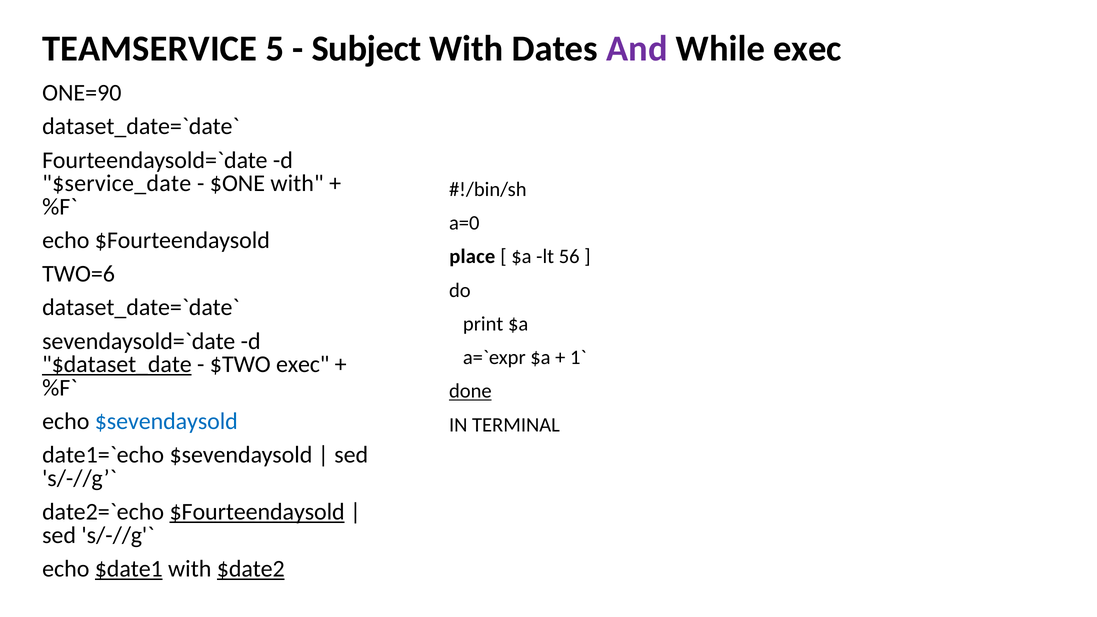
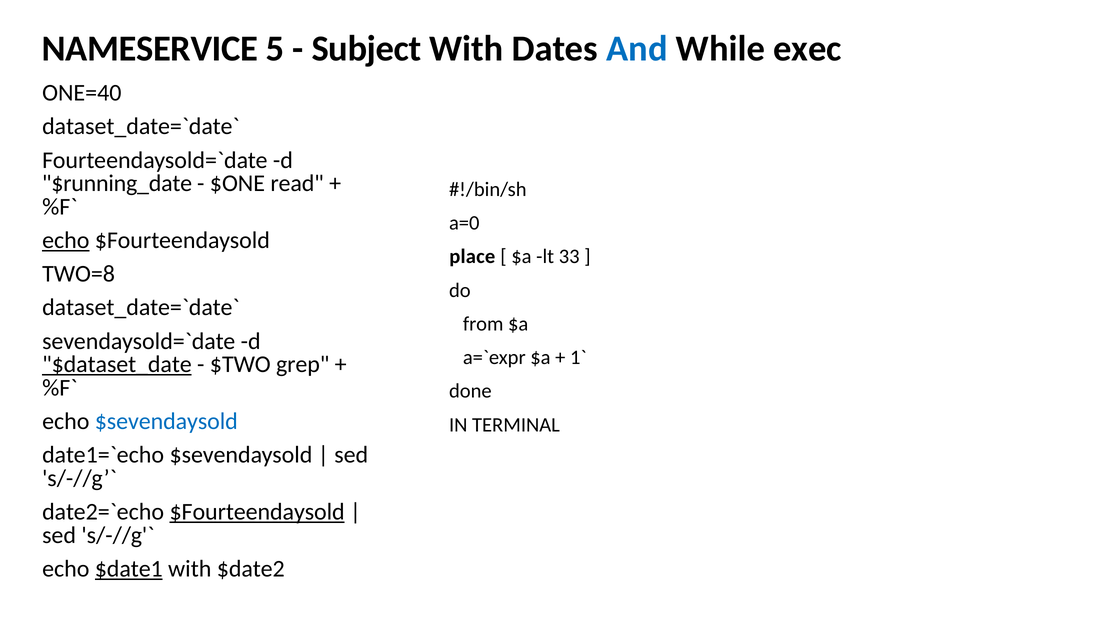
TEAMSERVICE: TEAMSERVICE -> NAMESERVICE
And colour: purple -> blue
ONE=90: ONE=90 -> ONE=40
$service_date: $service_date -> $running_date
$ONE with: with -> read
echo at (66, 240) underline: none -> present
56: 56 -> 33
TWO=6: TWO=6 -> TWO=8
print: print -> from
$TWO exec: exec -> grep
done underline: present -> none
$date2 underline: present -> none
